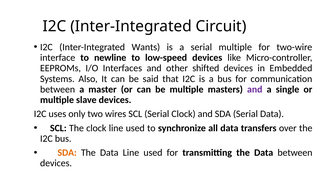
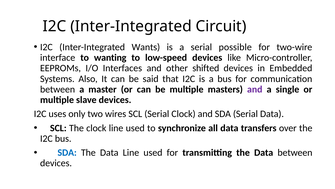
serial multiple: multiple -> possible
newline: newline -> wanting
SDA at (67, 152) colour: orange -> blue
